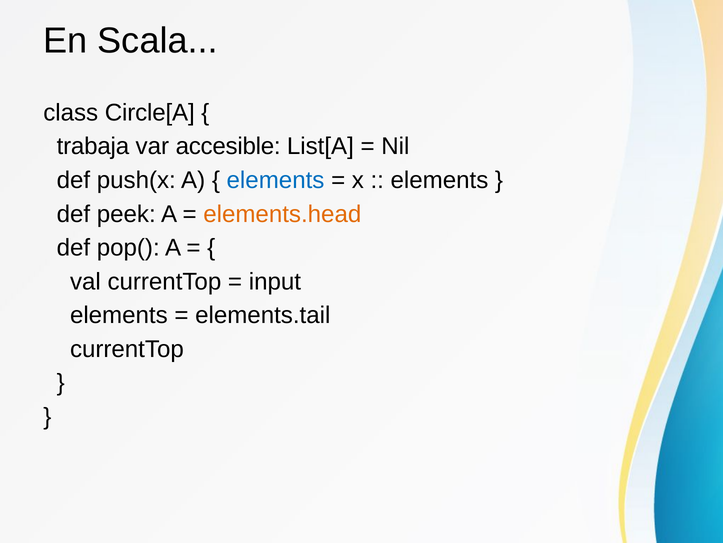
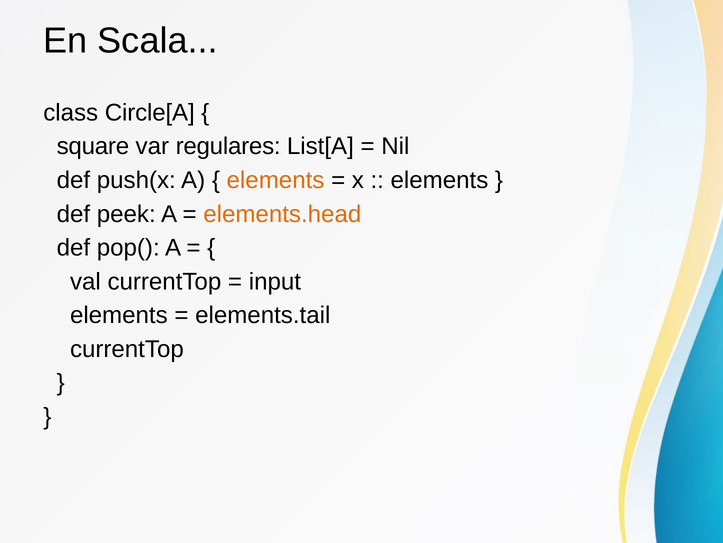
trabaja: trabaja -> square
accesible: accesible -> regulares
elements at (275, 180) colour: blue -> orange
